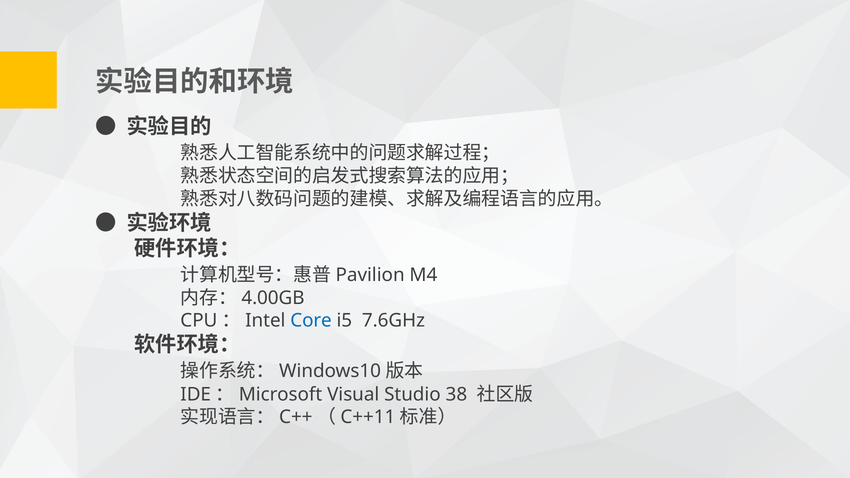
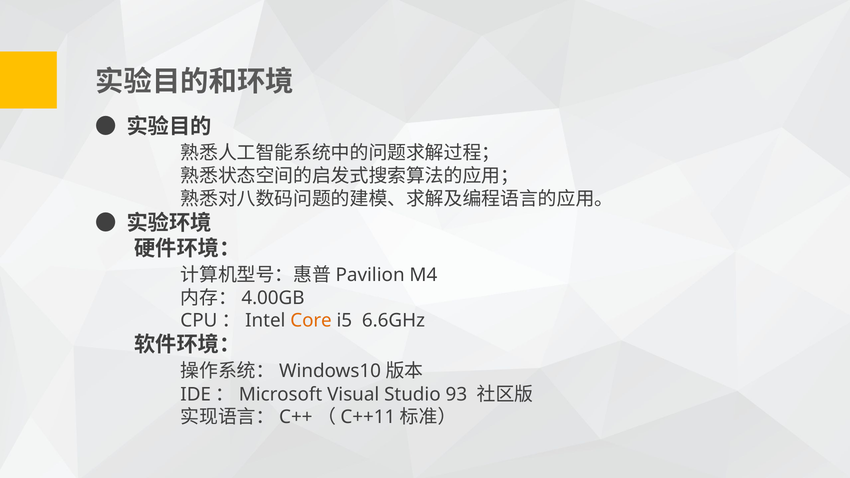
Core colour: blue -> orange
7.6GHz: 7.6GHz -> 6.6GHz
38: 38 -> 93
